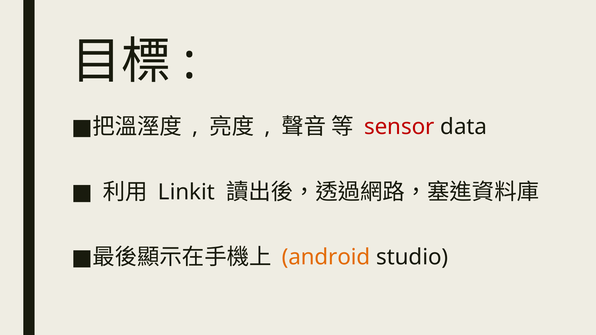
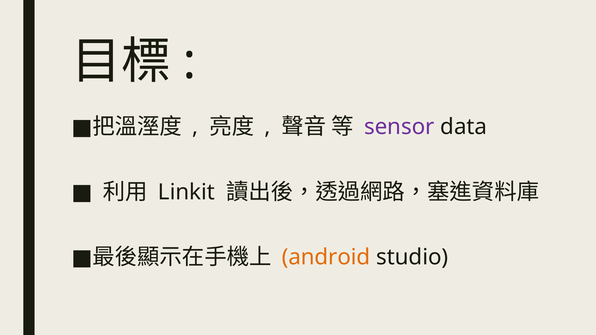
sensor colour: red -> purple
